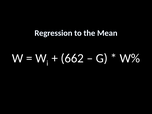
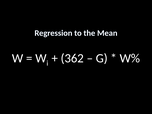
662: 662 -> 362
